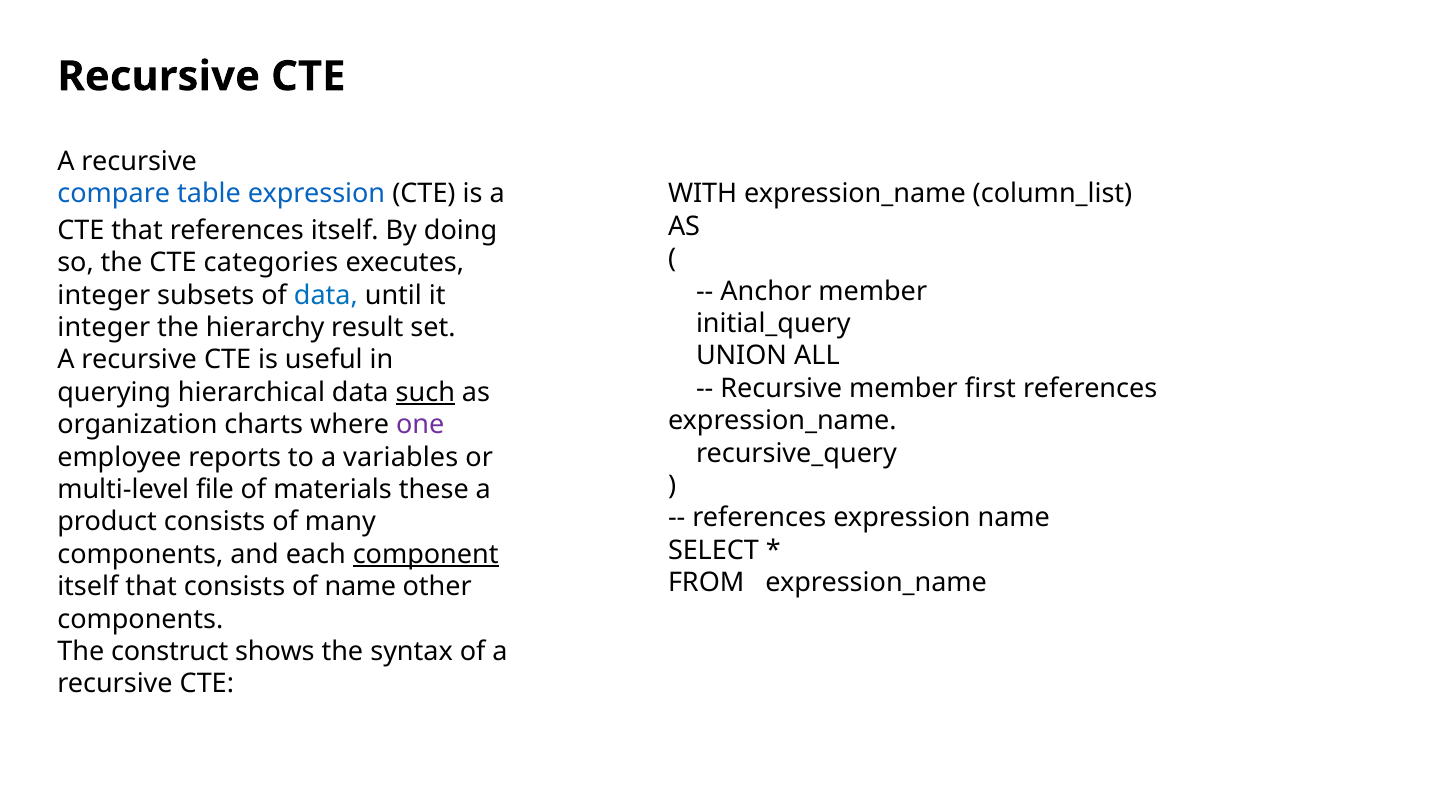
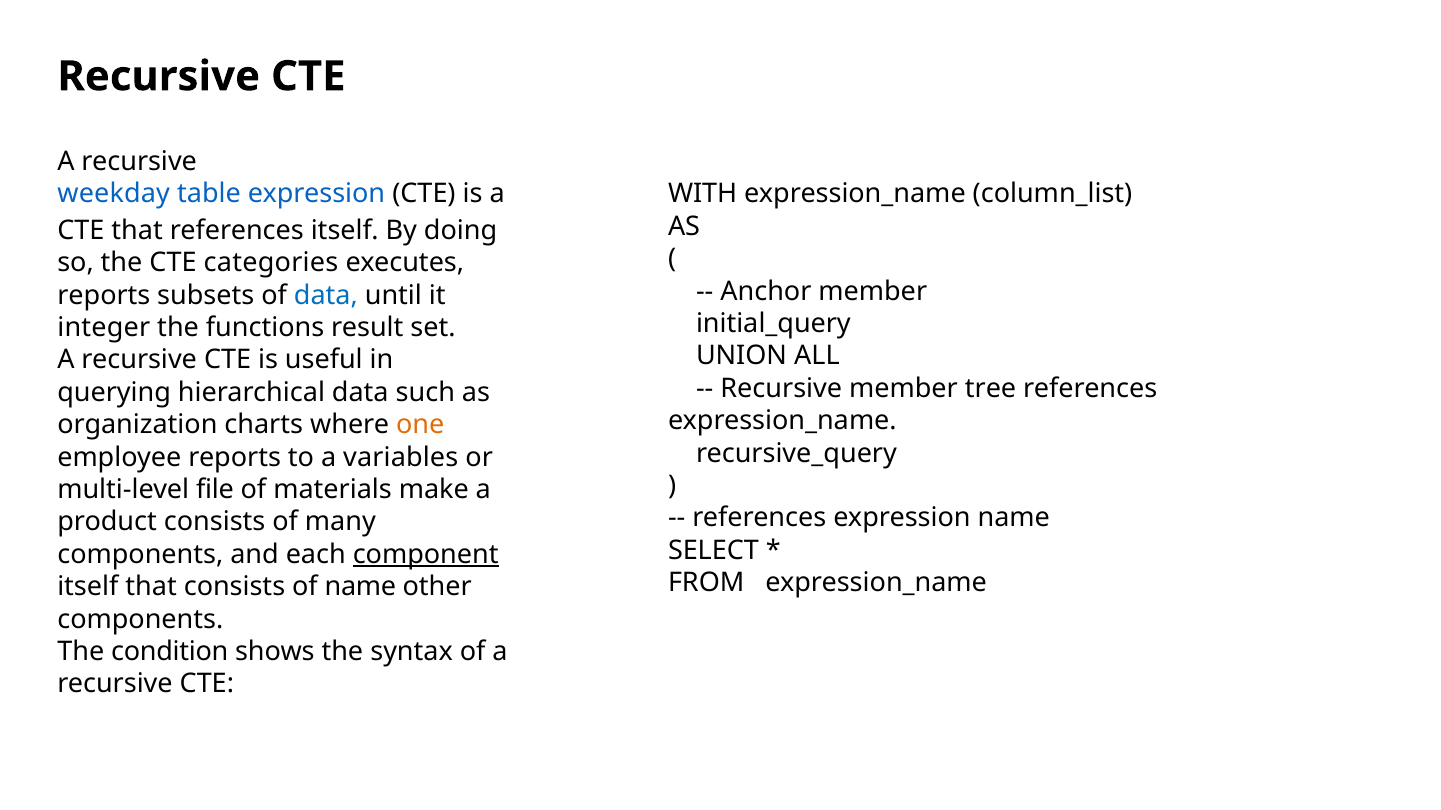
compare: compare -> weekday
integer at (104, 295): integer -> reports
hierarchy: hierarchy -> functions
first: first -> tree
such underline: present -> none
one colour: purple -> orange
these: these -> make
construct: construct -> condition
